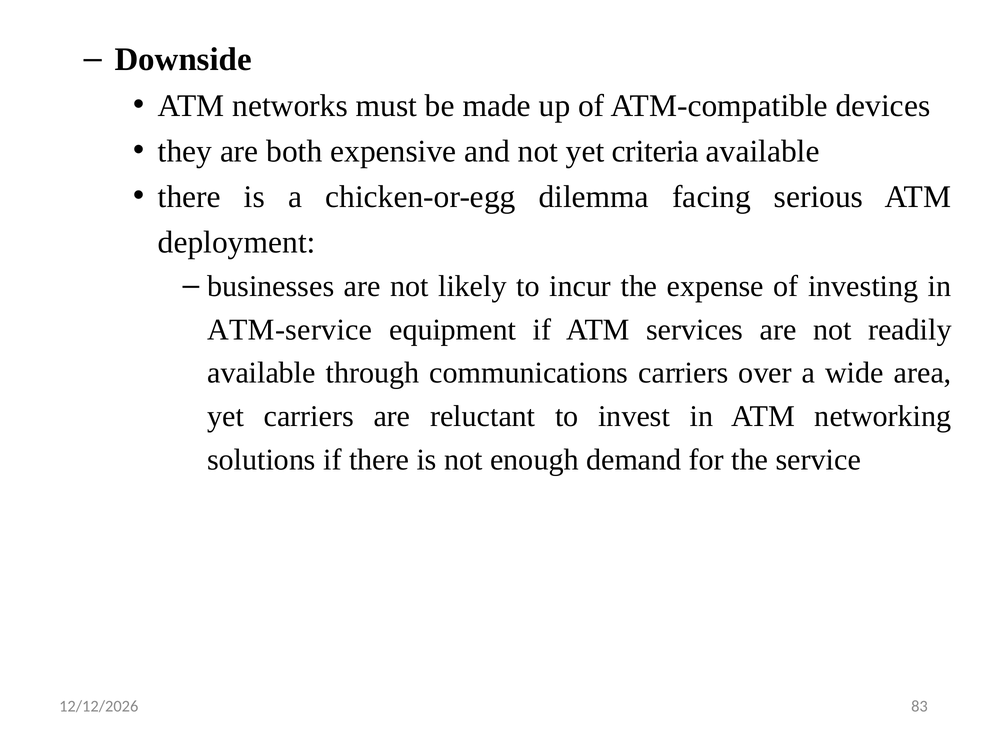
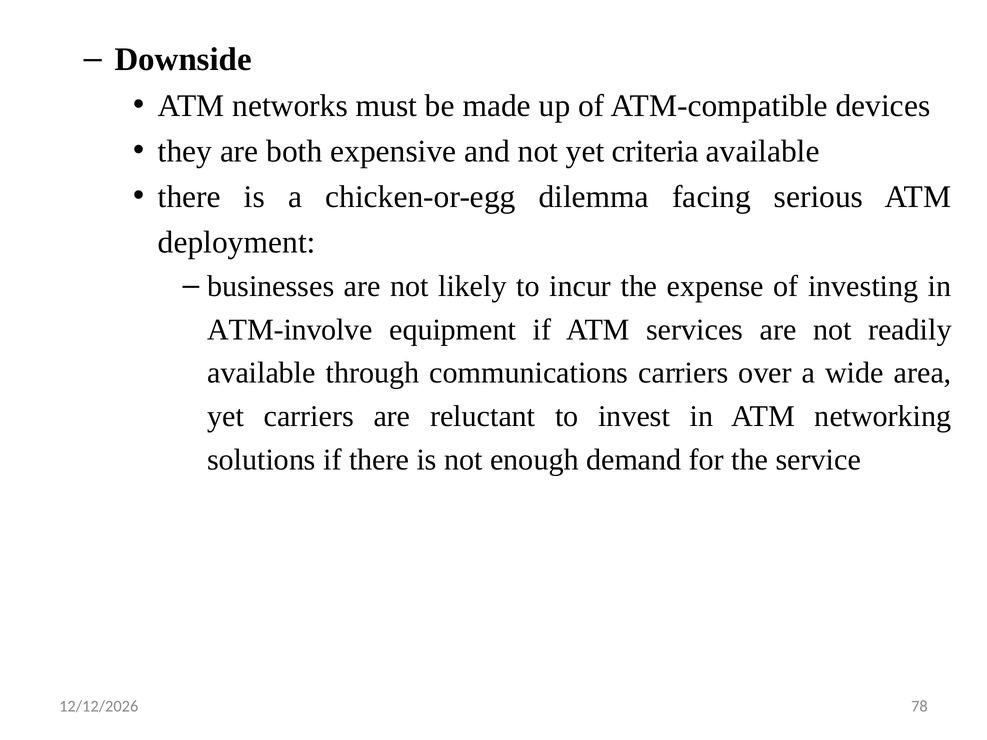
ATM-service: ATM-service -> ATM-involve
83: 83 -> 78
